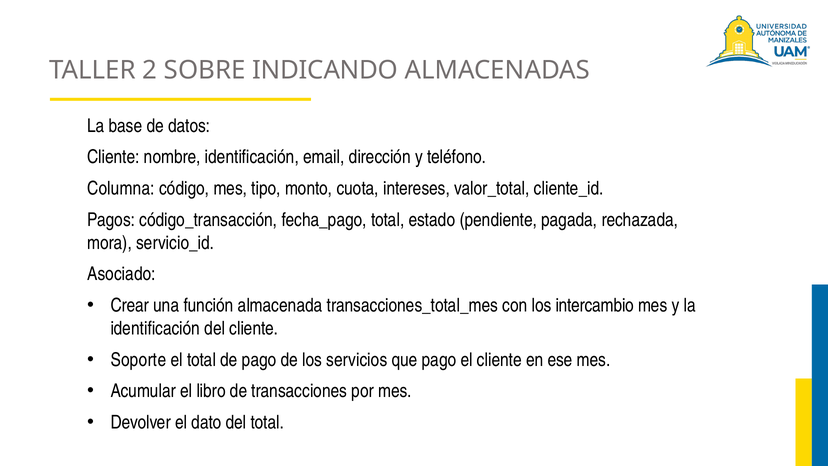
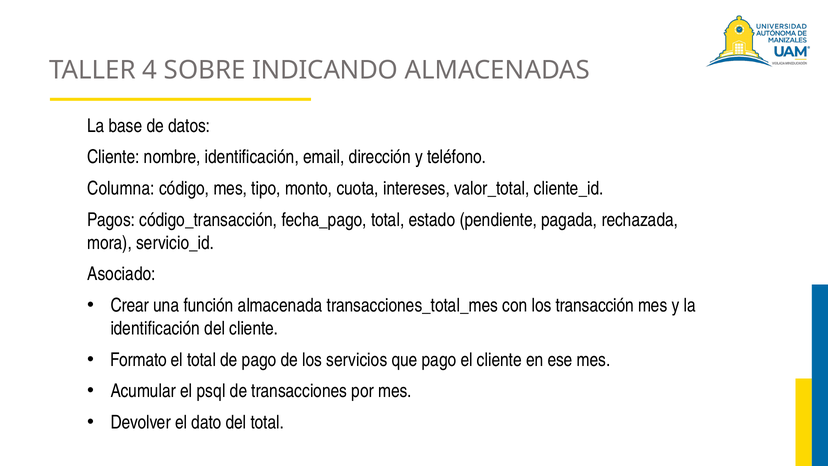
2: 2 -> 4
intercambio: intercambio -> transacción
Soporte: Soporte -> Formato
libro: libro -> psql
